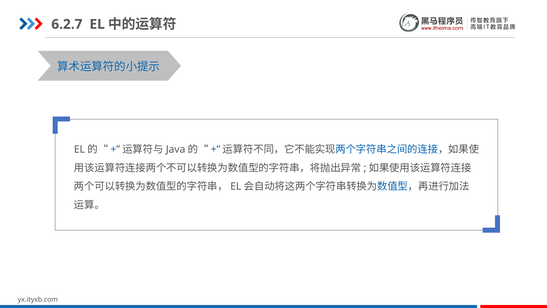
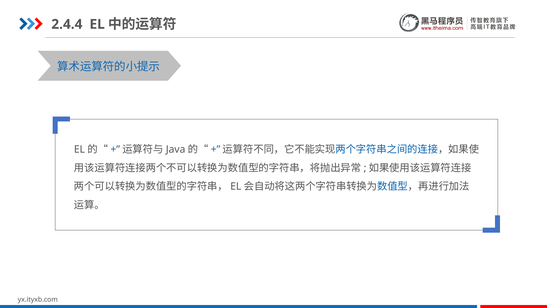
6.2.7: 6.2.7 -> 2.4.4
